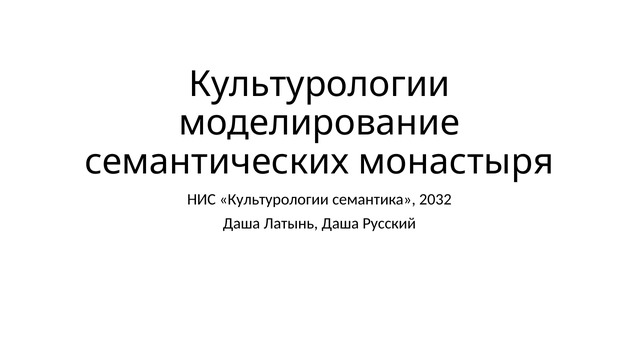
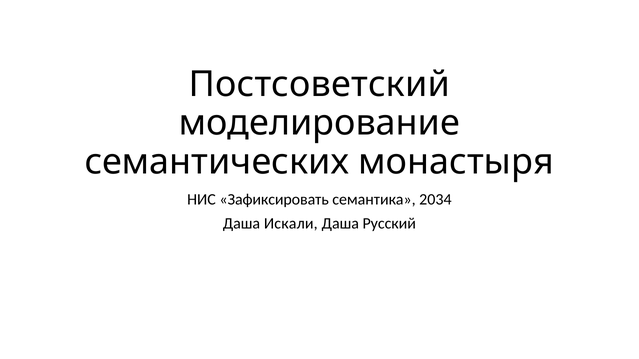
Культурологии at (319, 84): Культурологии -> Постсоветский
НИС Культурологии: Культурологии -> Зафиксировать
2032: 2032 -> 2034
Латынь: Латынь -> Искали
